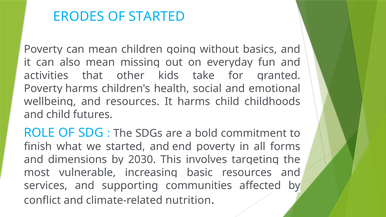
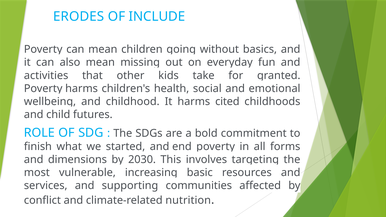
OF STARTED: STARTED -> INCLUDE
resources at (133, 102): resources -> childhood
harms child: child -> cited
